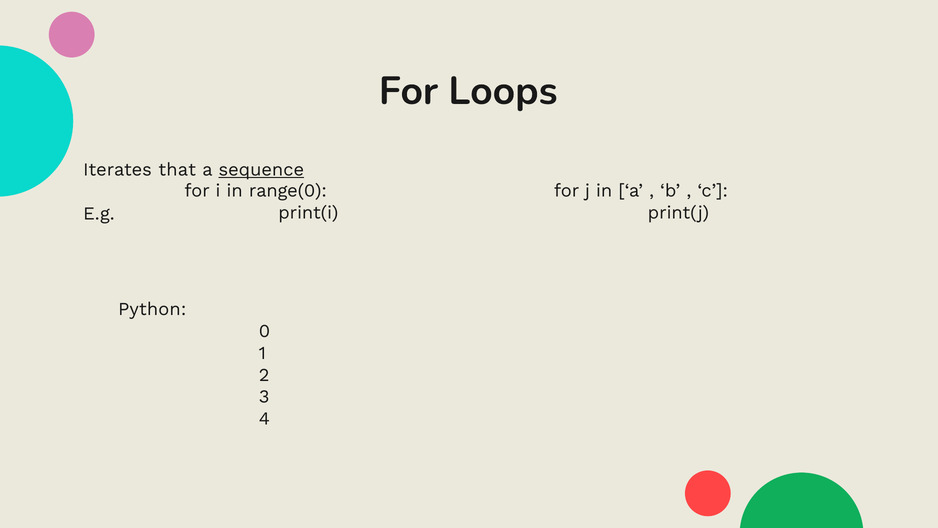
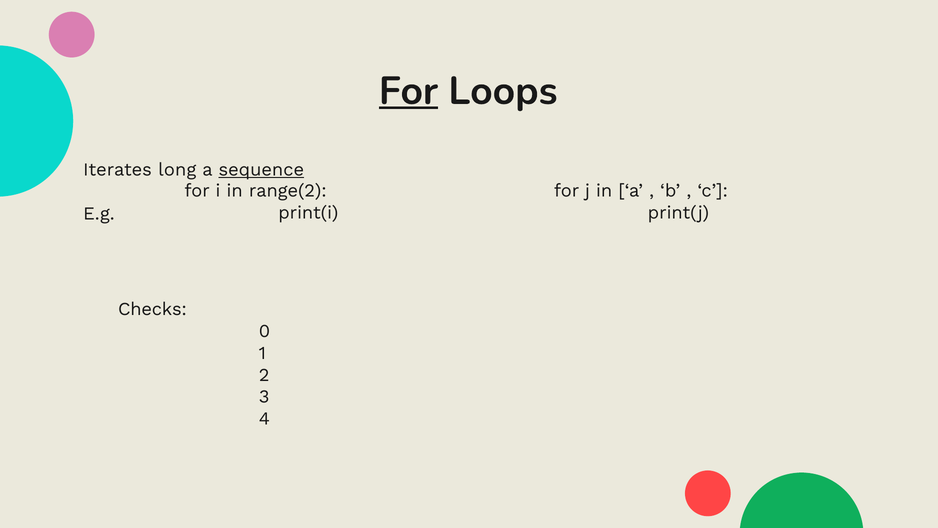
For at (408, 91) underline: none -> present
that: that -> long
range(0: range(0 -> range(2
Python: Python -> Checks
